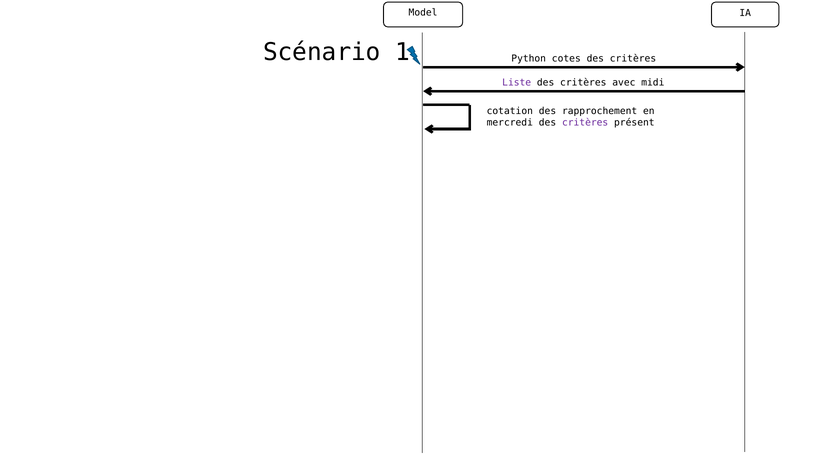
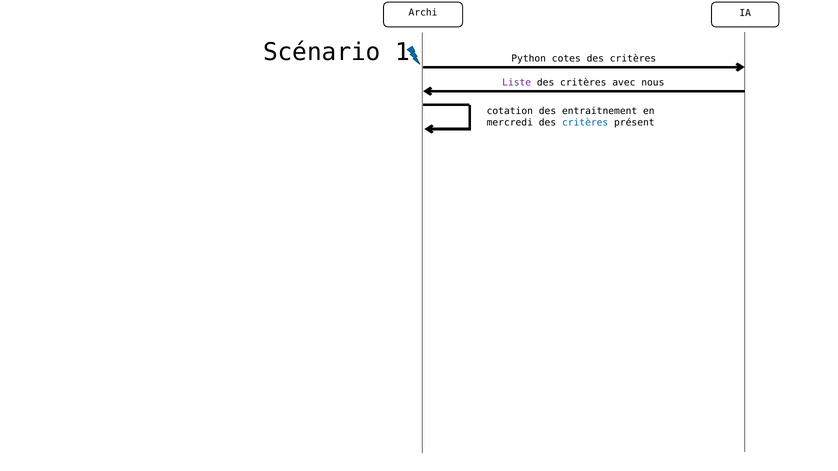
Model: Model -> Archi
midi: midi -> nous
rapprochement: rapprochement -> entraitnement
critères at (585, 123) colour: purple -> blue
